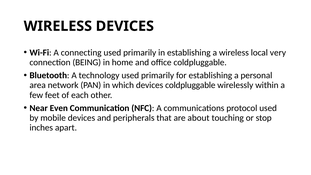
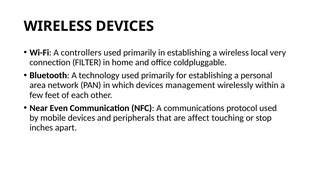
connecting: connecting -> controllers
BEING: BEING -> FILTER
devices coldpluggable: coldpluggable -> management
about: about -> affect
